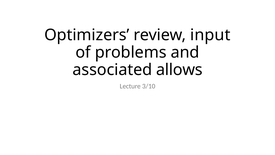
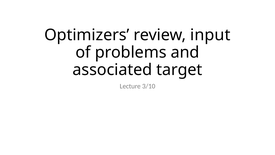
allows: allows -> target
